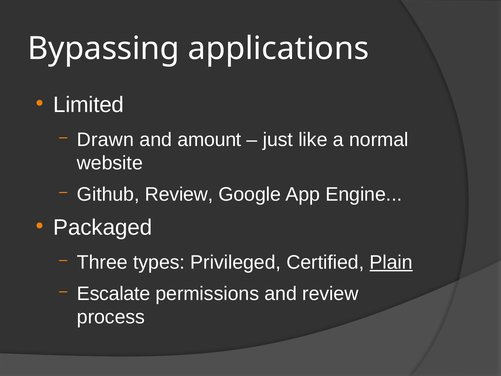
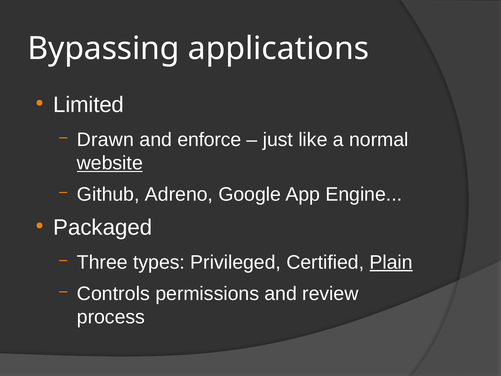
amount: amount -> enforce
website underline: none -> present
Github Review: Review -> Adreno
Escalate: Escalate -> Controls
